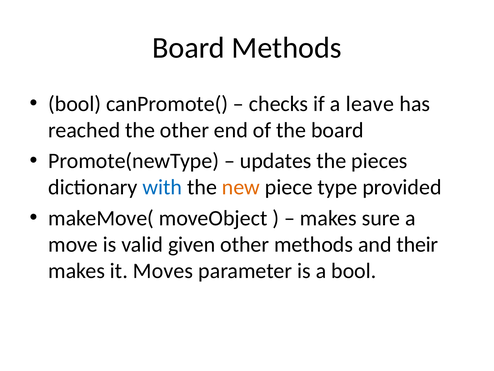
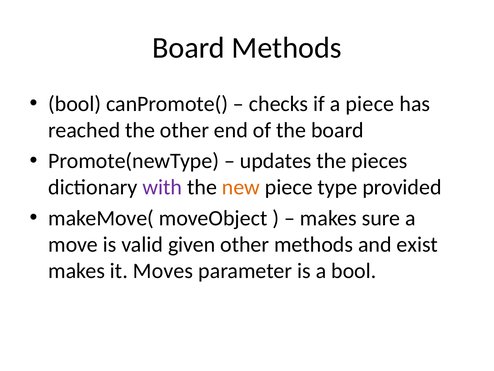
a leave: leave -> piece
with colour: blue -> purple
their: their -> exist
